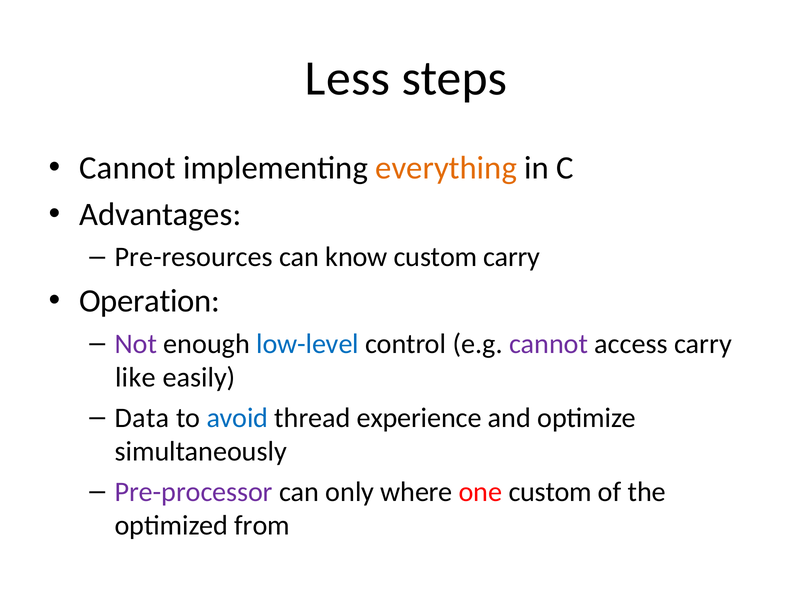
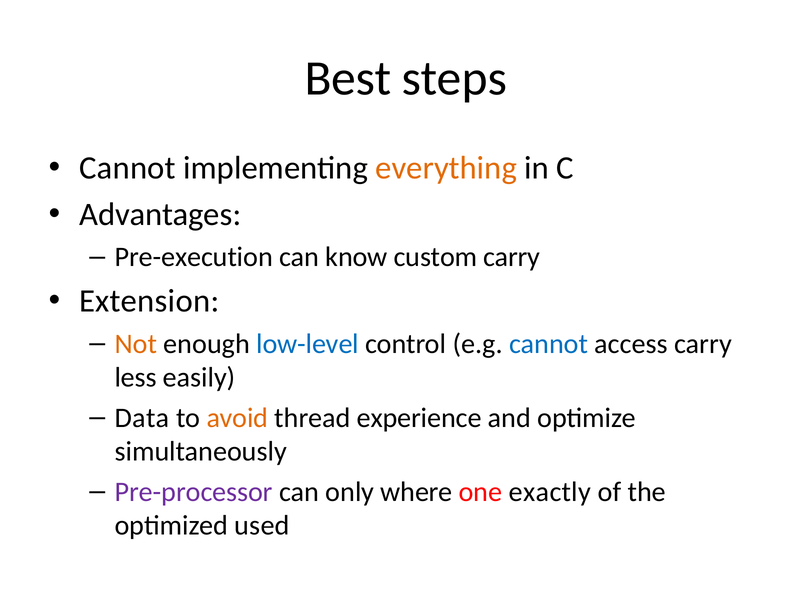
Less: Less -> Best
Pre-resources: Pre-resources -> Pre-execution
Operation: Operation -> Extension
Not colour: purple -> orange
cannot at (549, 344) colour: purple -> blue
like: like -> less
avoid colour: blue -> orange
one custom: custom -> exactly
from: from -> used
